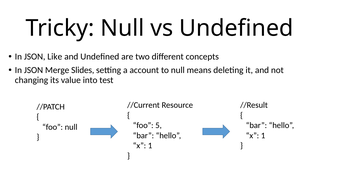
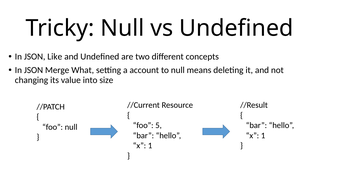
Slides: Slides -> What
test: test -> size
